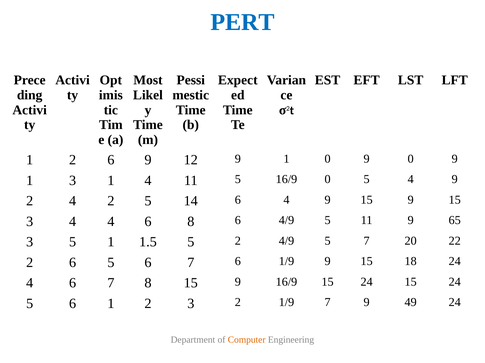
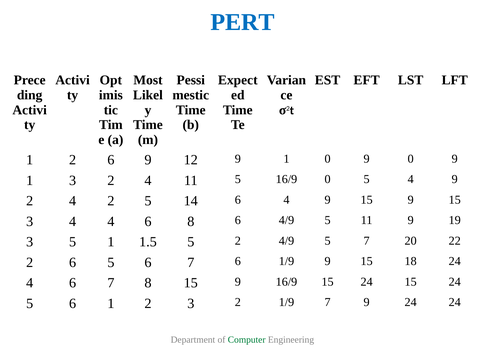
1 3 1: 1 -> 2
65: 65 -> 19
9 49: 49 -> 24
Computer colour: orange -> green
